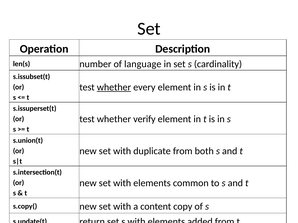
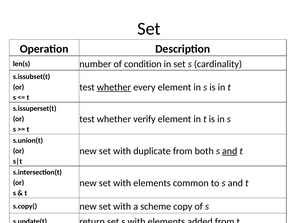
language: language -> condition
and at (230, 151) underline: none -> present
content: content -> scheme
